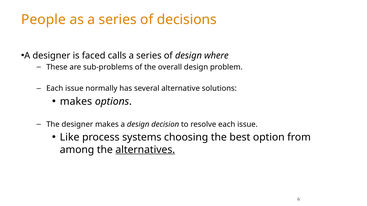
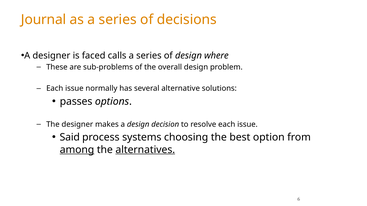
People: People -> Journal
makes at (76, 102): makes -> passes
Like: Like -> Said
among underline: none -> present
